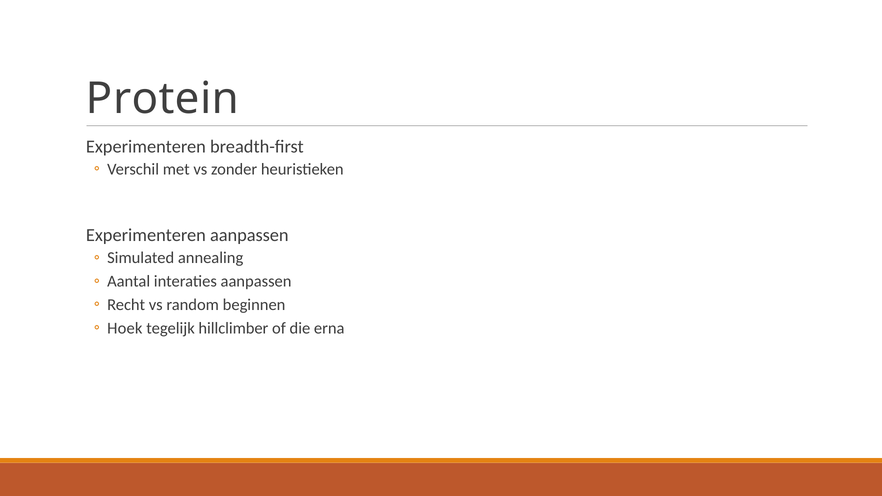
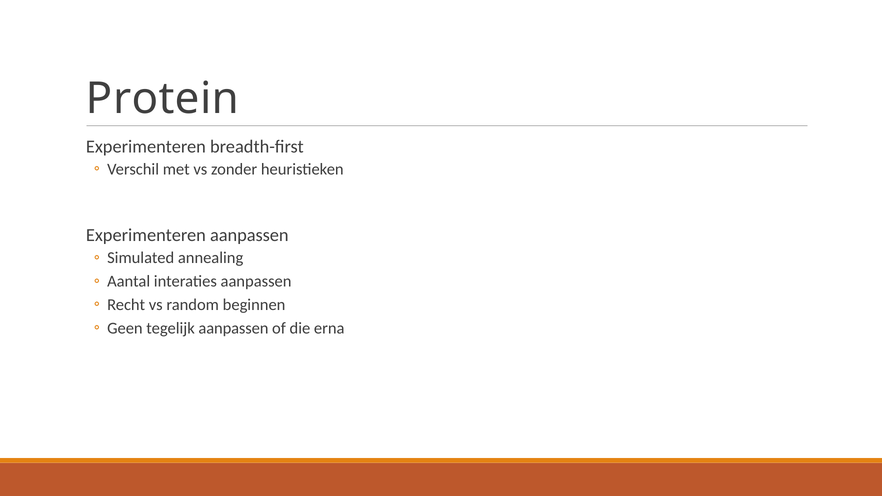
Hoek: Hoek -> Geen
tegelijk hillclimber: hillclimber -> aanpassen
